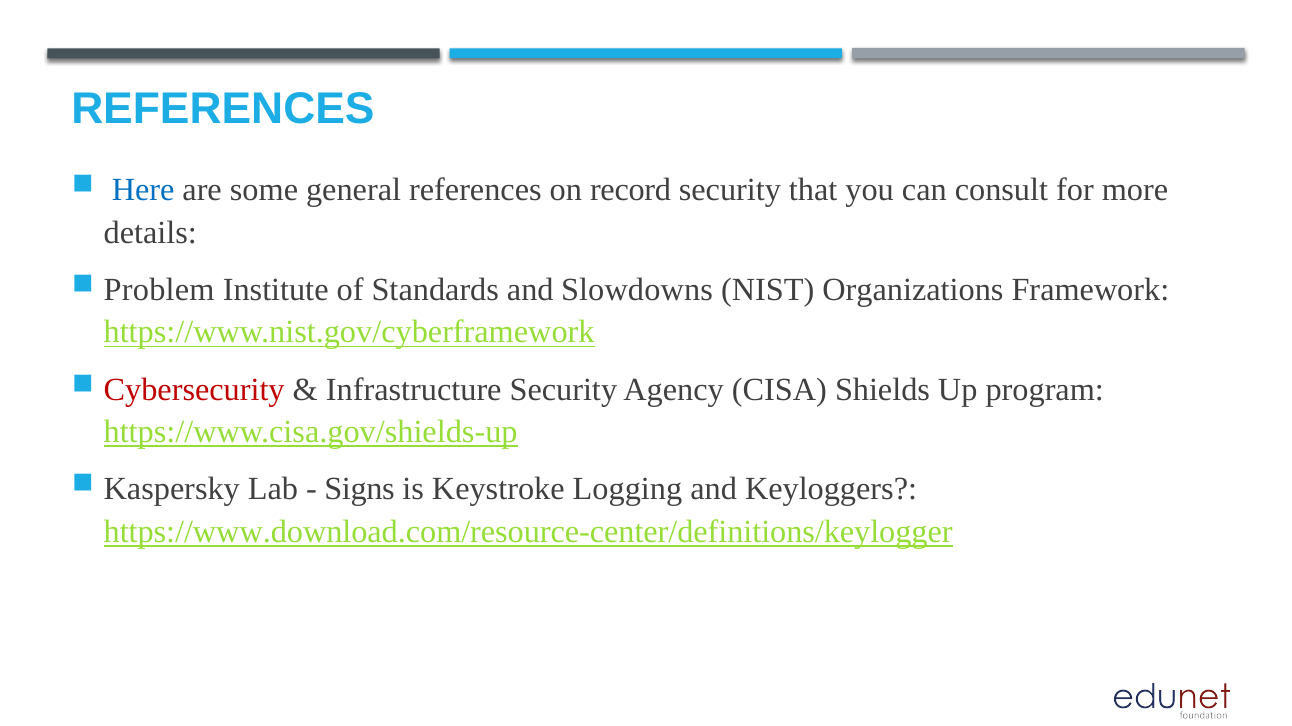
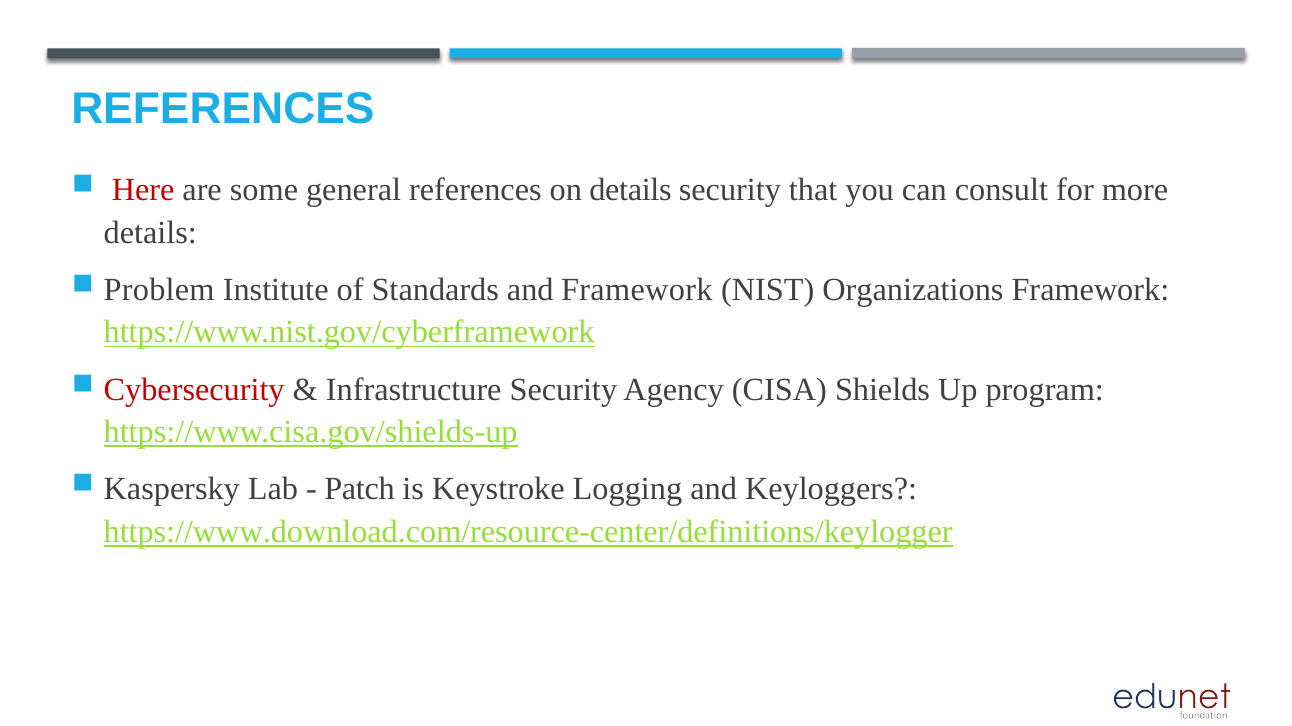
Here colour: blue -> red
on record: record -> details
and Slowdowns: Slowdowns -> Framework
Signs: Signs -> Patch
